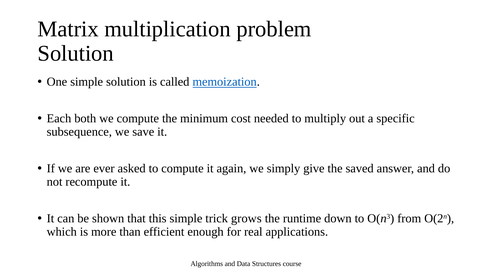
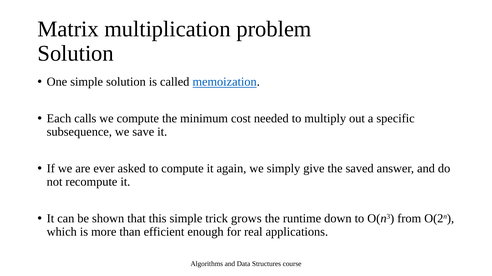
both: both -> calls
